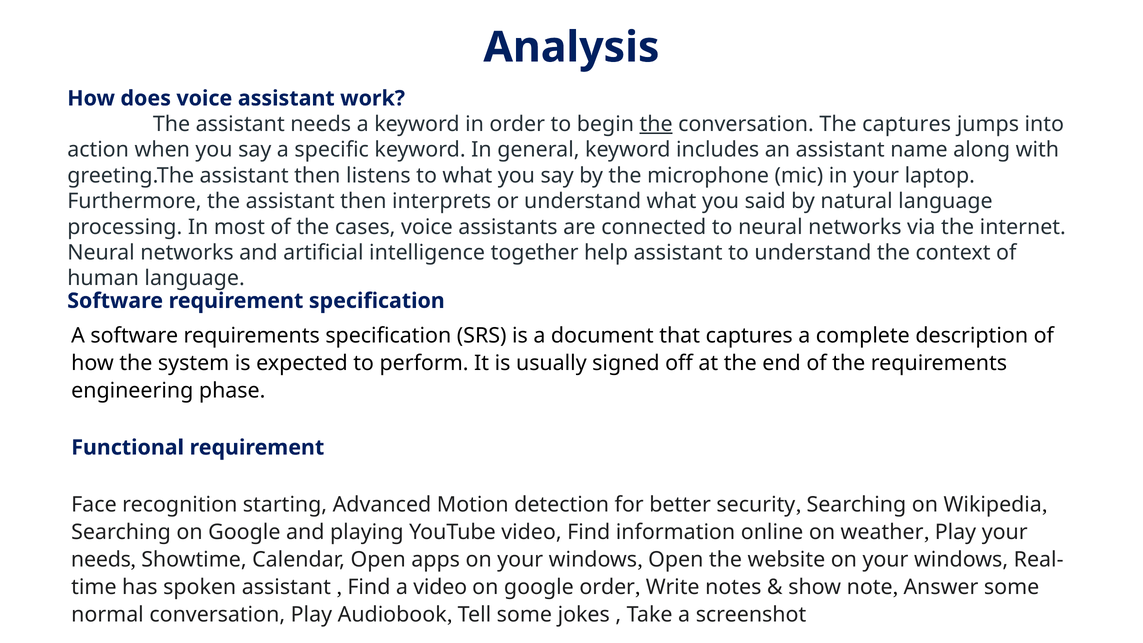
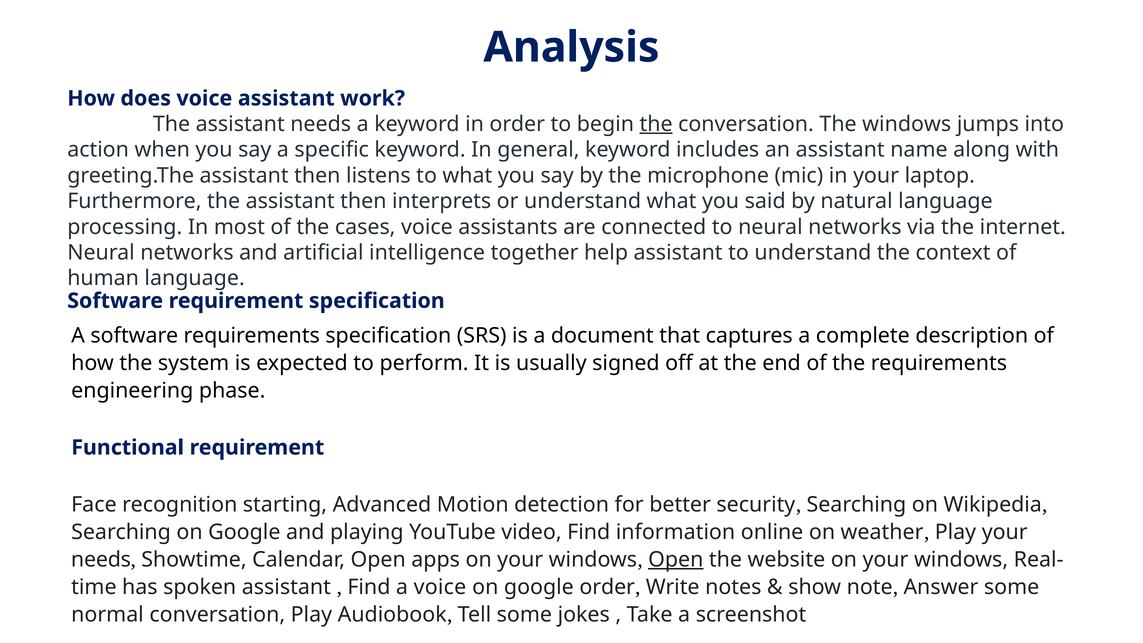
The captures: captures -> windows
Open at (676, 560) underline: none -> present
a video: video -> voice
